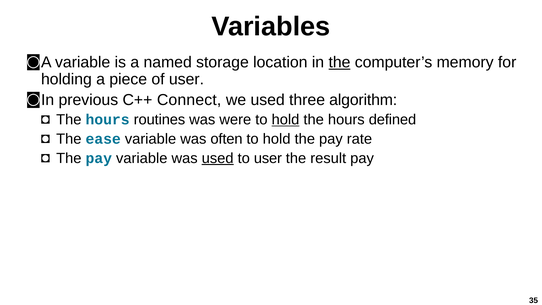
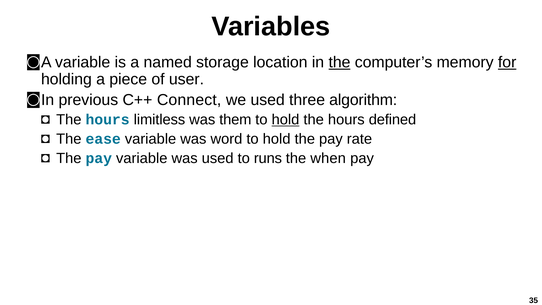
for underline: none -> present
routines: routines -> limitless
were: were -> them
often: often -> word
used at (218, 158) underline: present -> none
to user: user -> runs
result: result -> when
